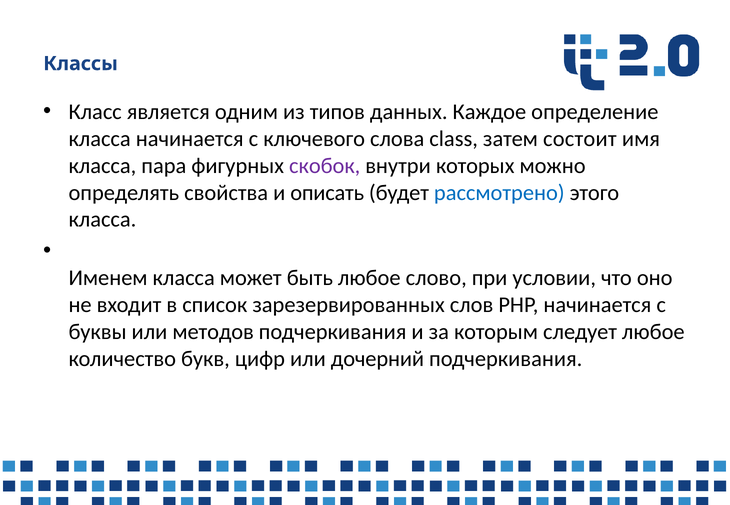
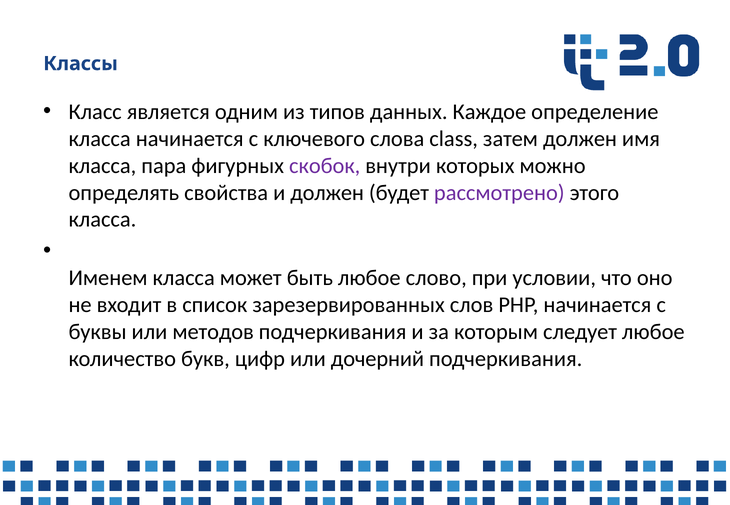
затем состоит: состоит -> должен
и описать: описать -> должен
рассмотрено colour: blue -> purple
